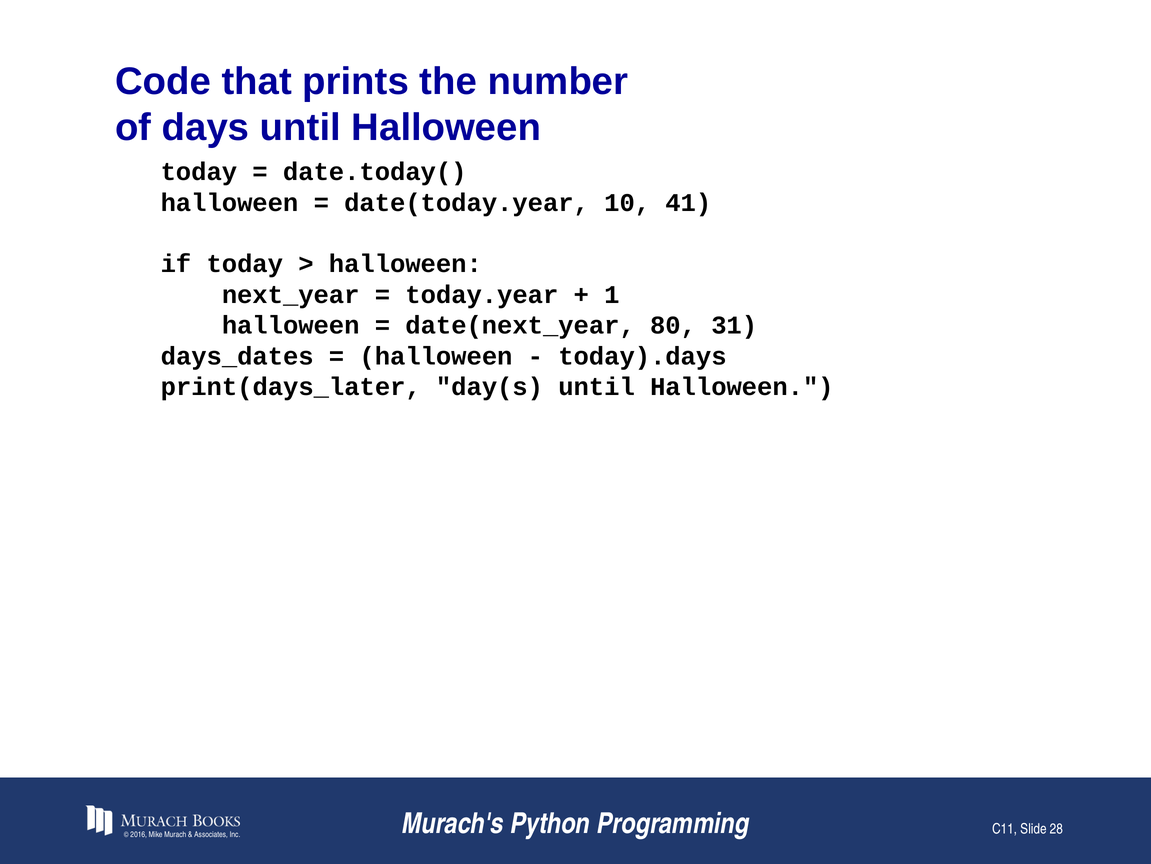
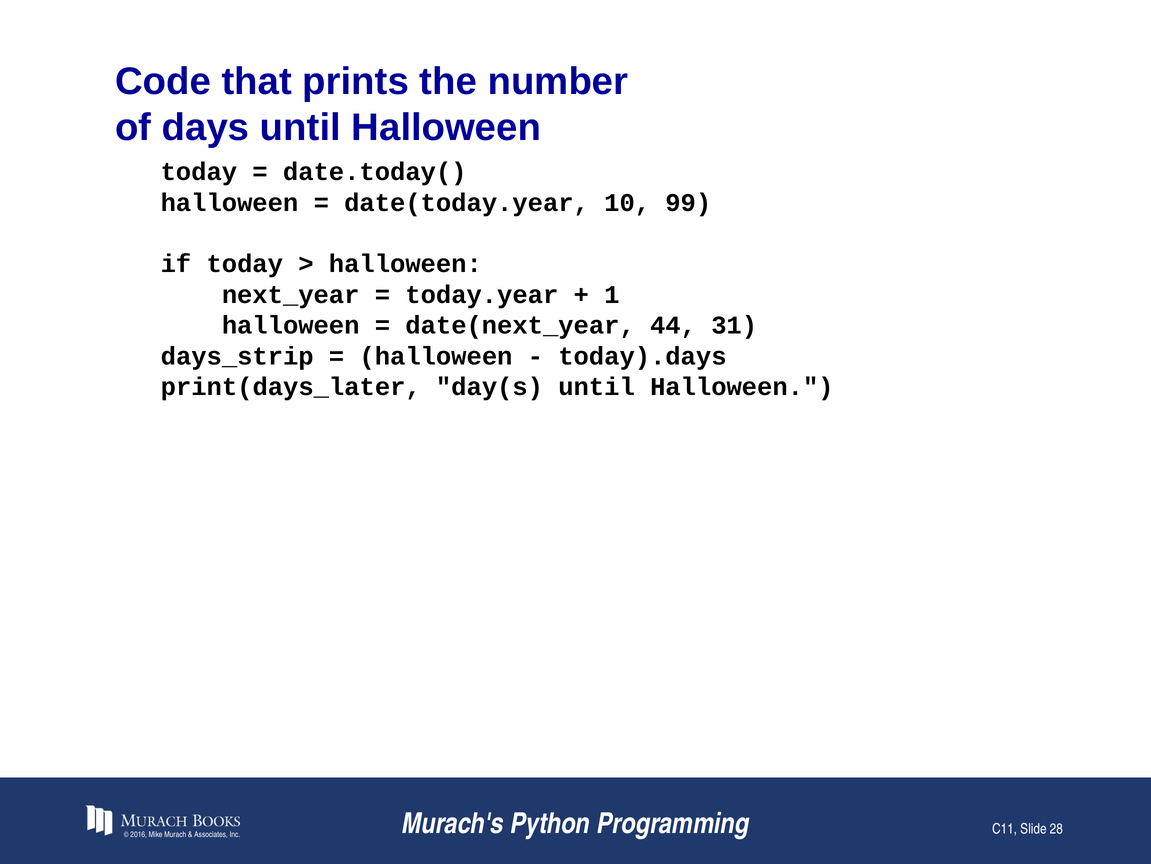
41: 41 -> 99
80: 80 -> 44
days_dates: days_dates -> days_strip
